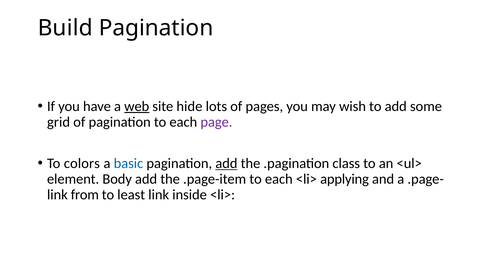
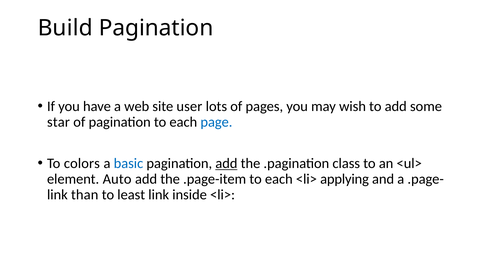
web underline: present -> none
hide: hide -> user
grid: grid -> star
page colour: purple -> blue
Body: Body -> Auto
from: from -> than
